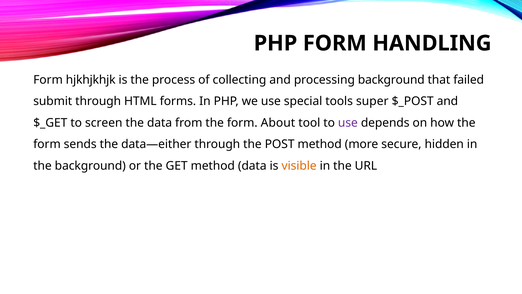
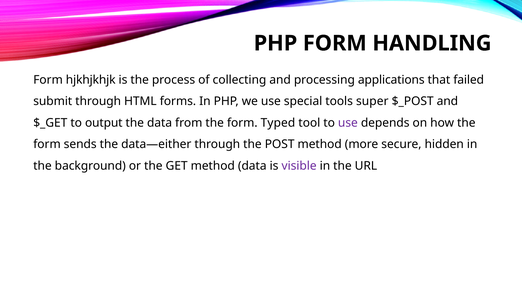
processing background: background -> applications
screen: screen -> output
About: About -> Typed
visible colour: orange -> purple
